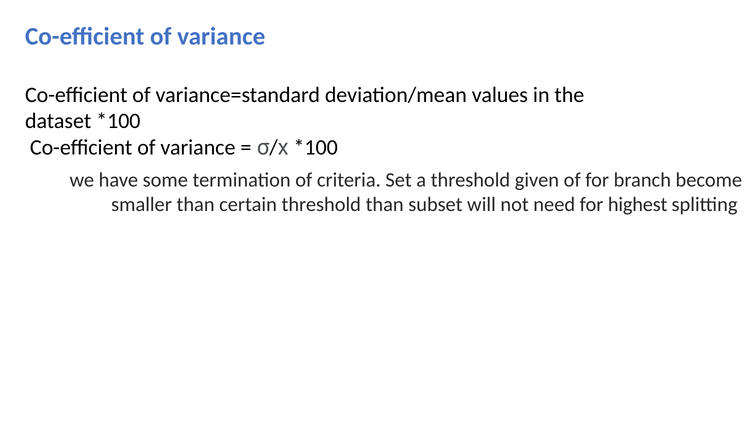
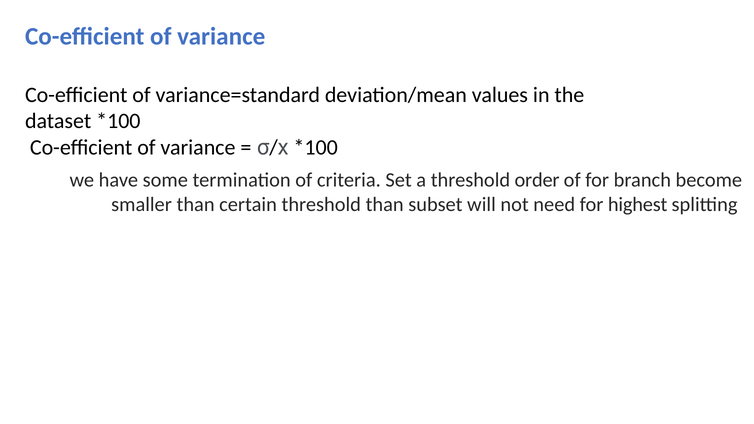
given: given -> order
